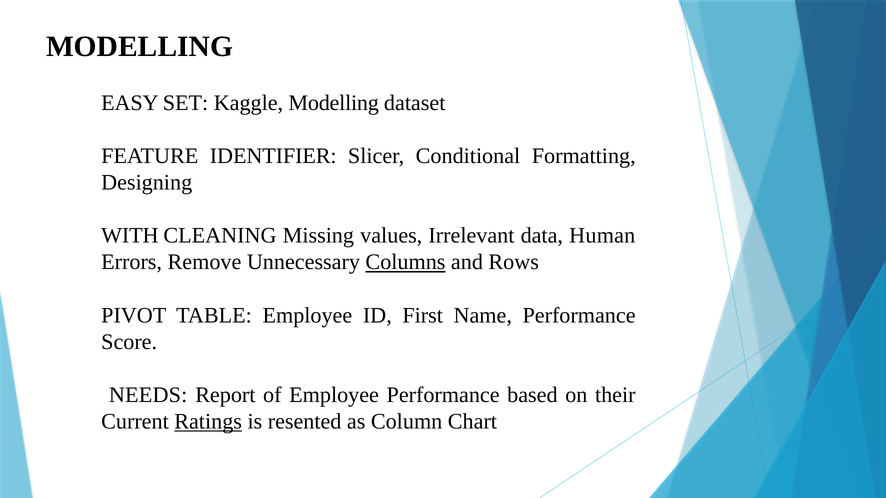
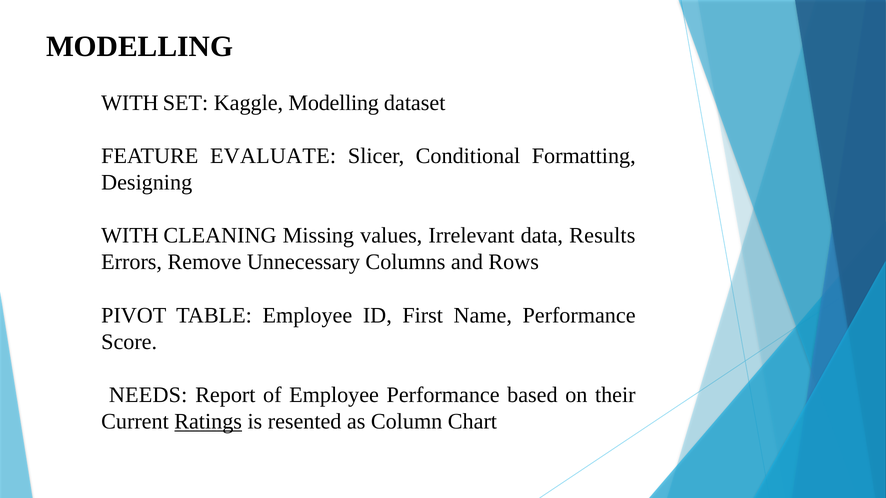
EASY at (130, 103): EASY -> WITH
IDENTIFIER: IDENTIFIER -> EVALUATE
Human: Human -> Results
Columns underline: present -> none
